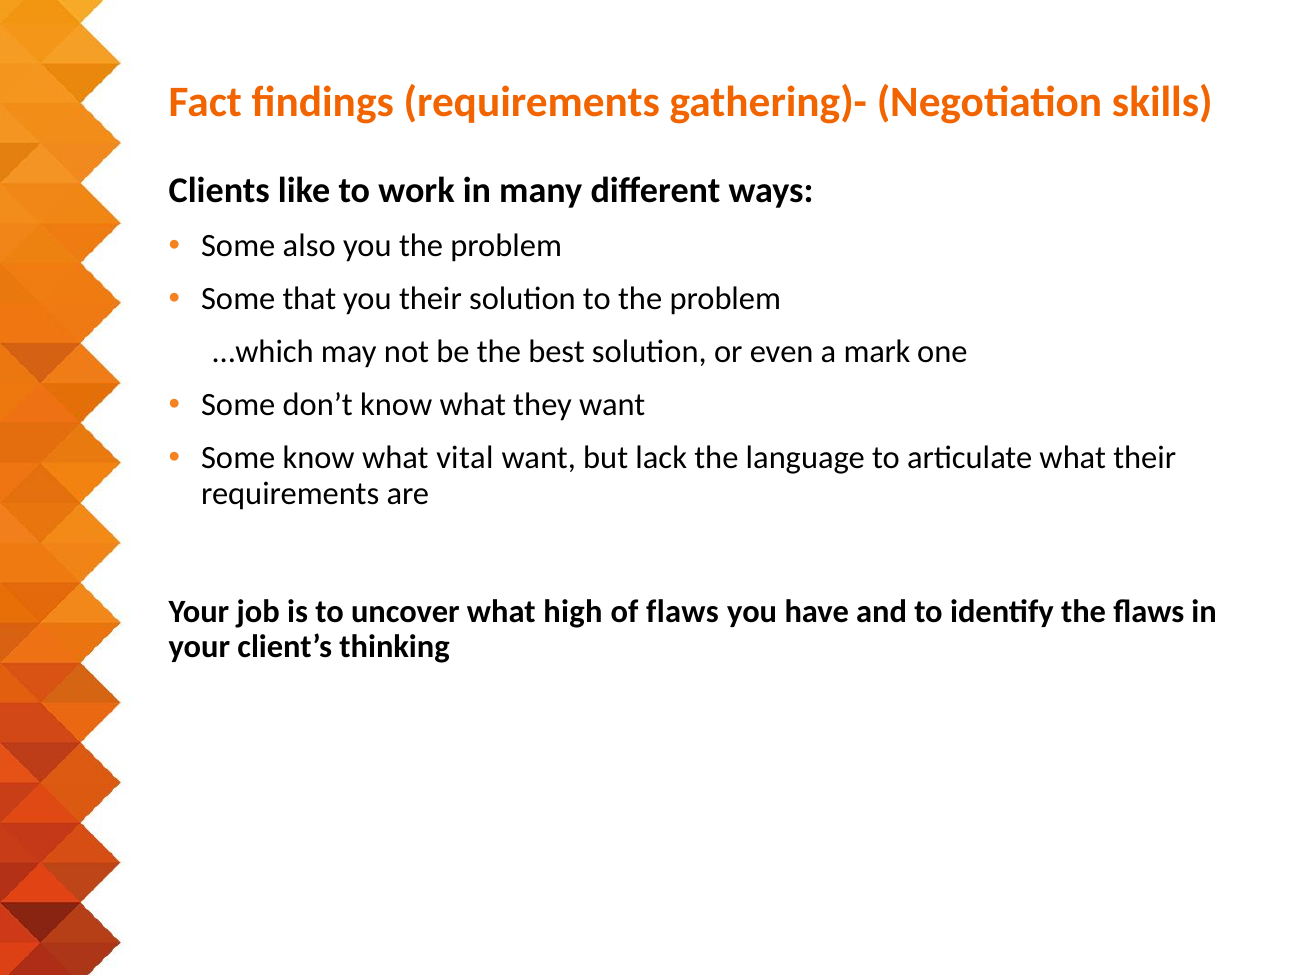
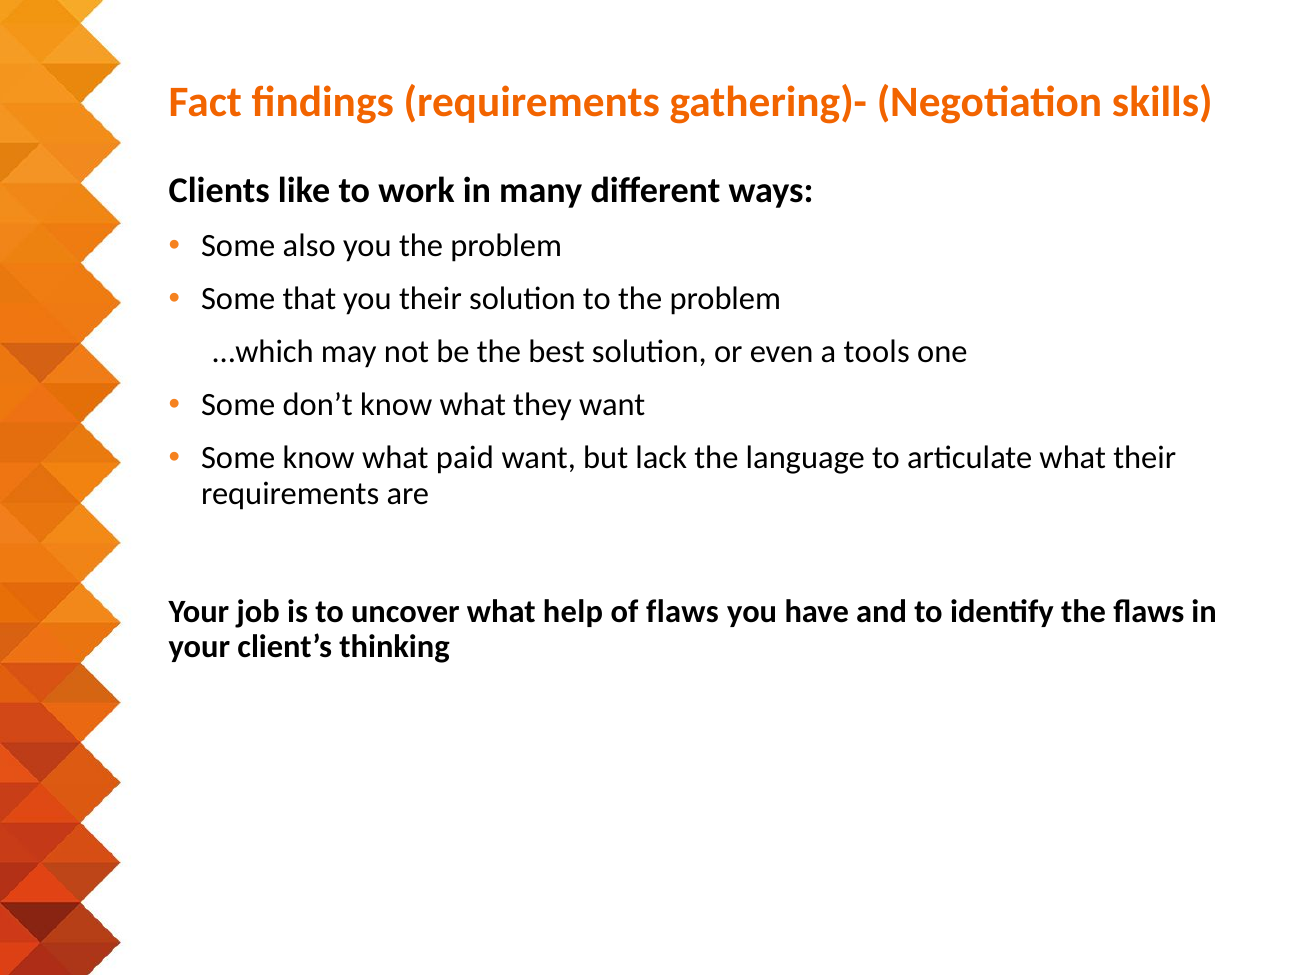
mark: mark -> tools
vital: vital -> paid
high: high -> help
